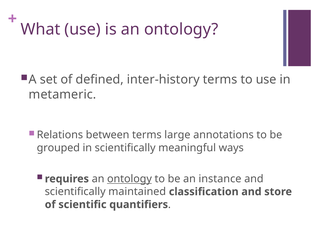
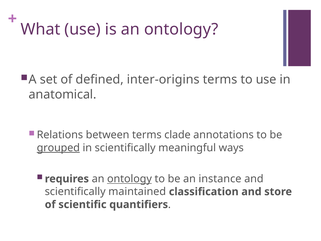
inter-history: inter-history -> inter-origins
metameric: metameric -> anatomical
large: large -> clade
grouped underline: none -> present
